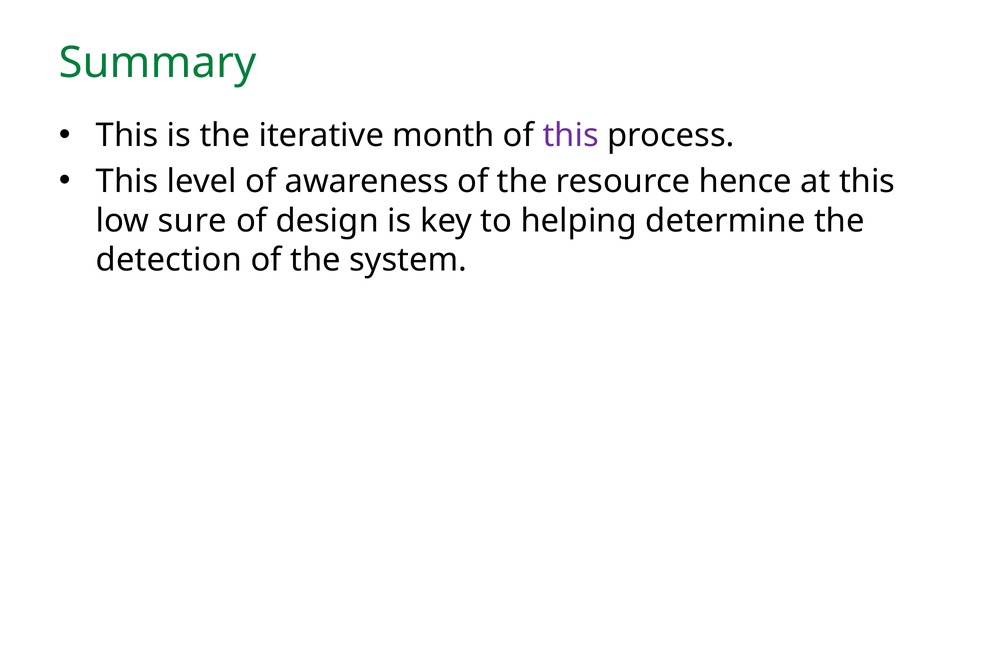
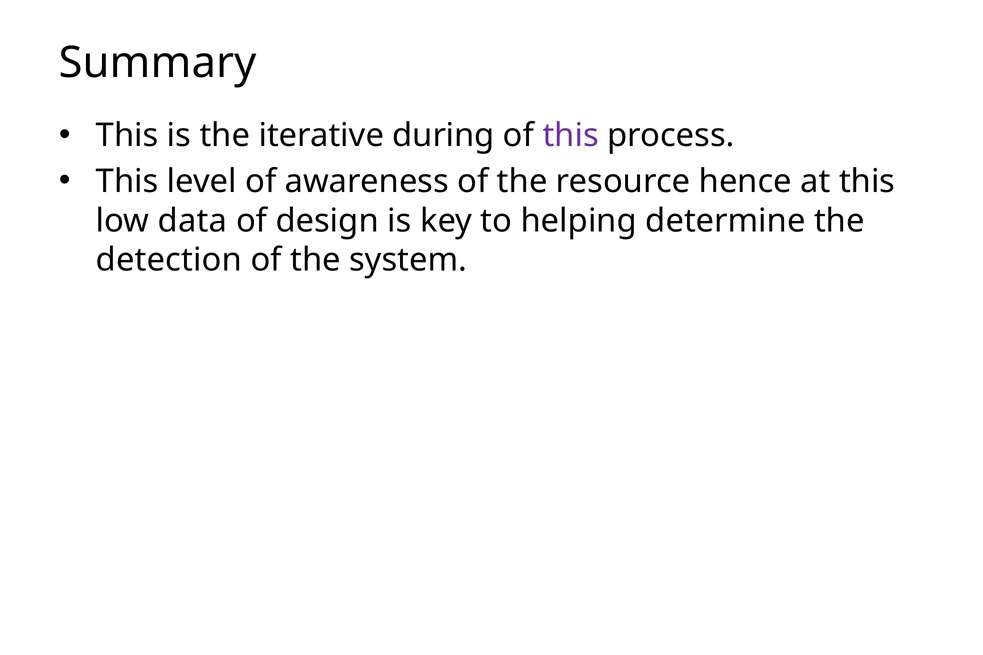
Summary colour: green -> black
month: month -> during
sure: sure -> data
